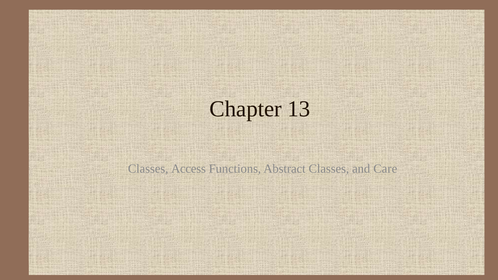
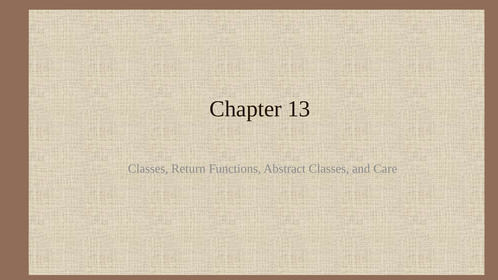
Access: Access -> Return
